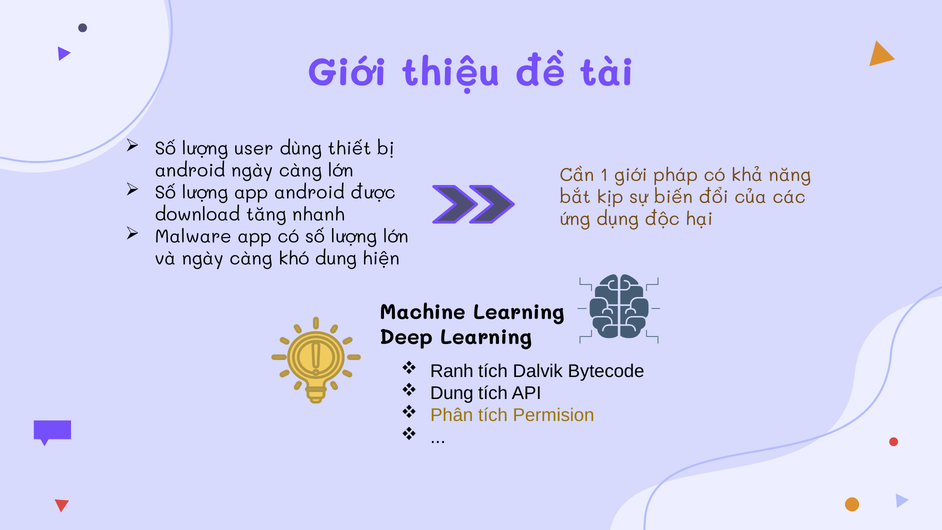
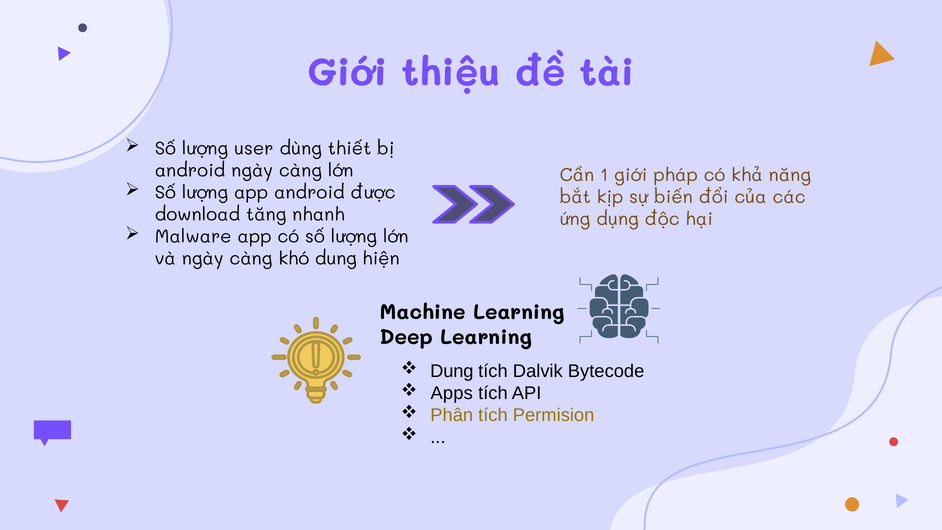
Ranh at (452, 371): Ranh -> Dung
Dung at (452, 393): Dung -> Apps
